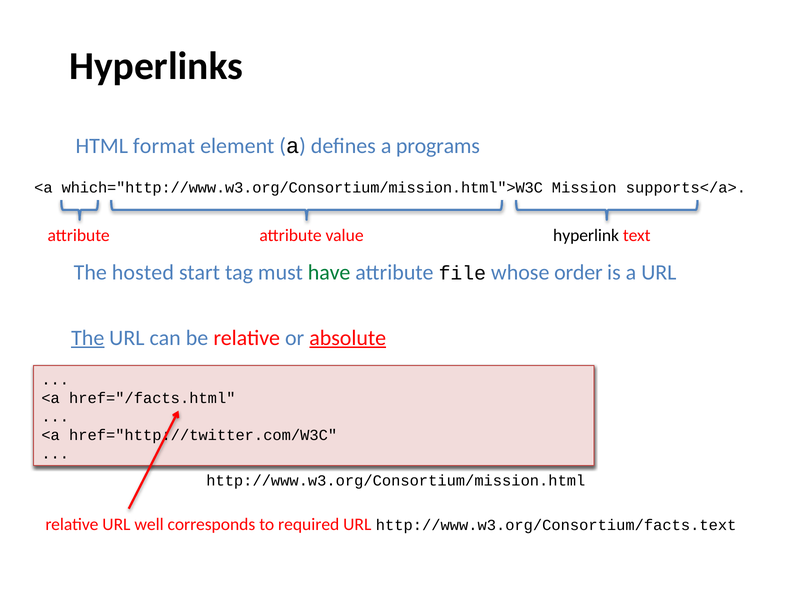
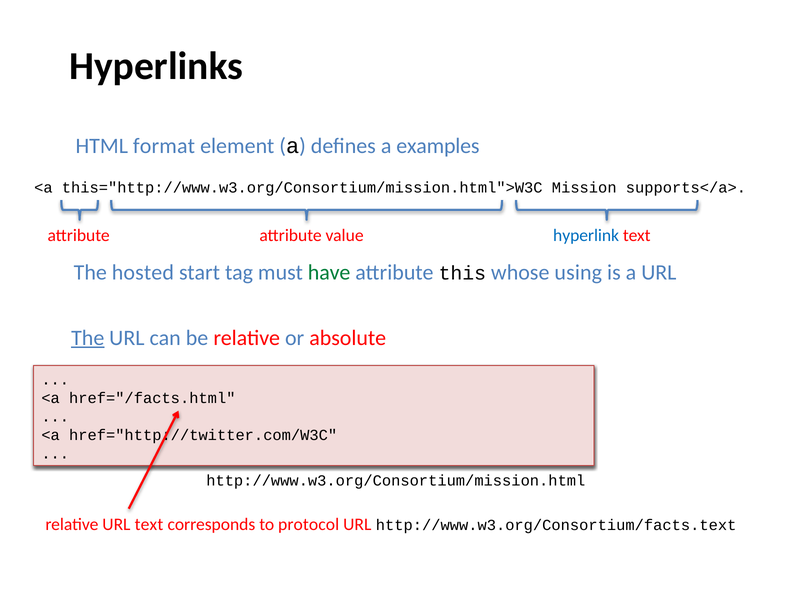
programs: programs -> examples
which="http://www.w3.org/Consortium/mission.html">W3C: which="http://www.w3.org/Consortium/mission.html">W3C -> this="http://www.w3.org/Consortium/mission.html">W3C
hyperlink colour: black -> blue
file: file -> this
order: order -> using
absolute underline: present -> none
URL well: well -> text
required: required -> protocol
